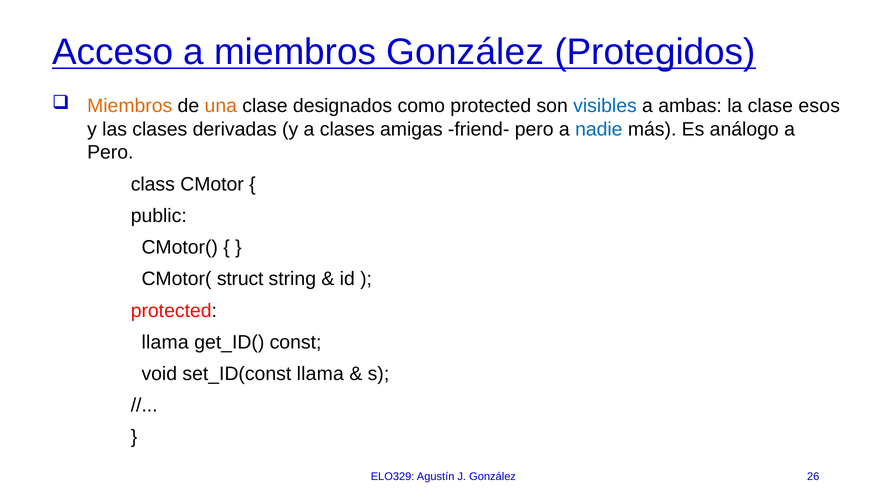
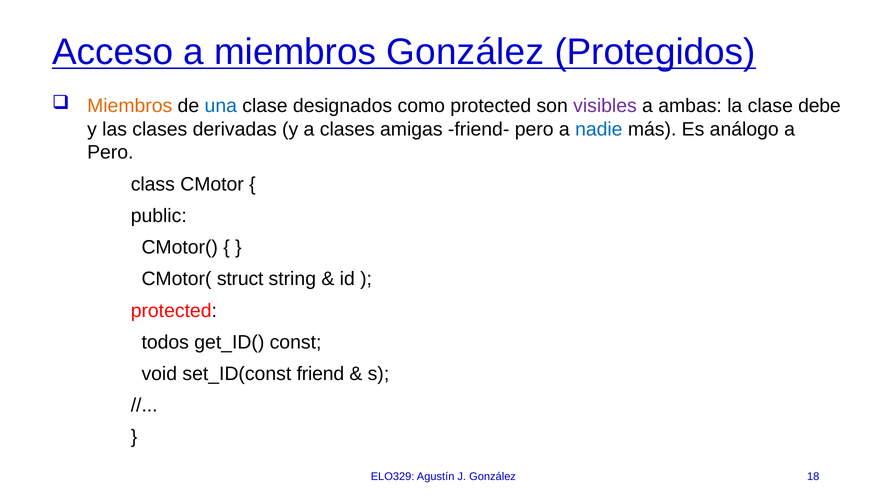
una colour: orange -> blue
visibles colour: blue -> purple
esos: esos -> debe
llama at (165, 342): llama -> todos
set_ID(const llama: llama -> friend
26: 26 -> 18
